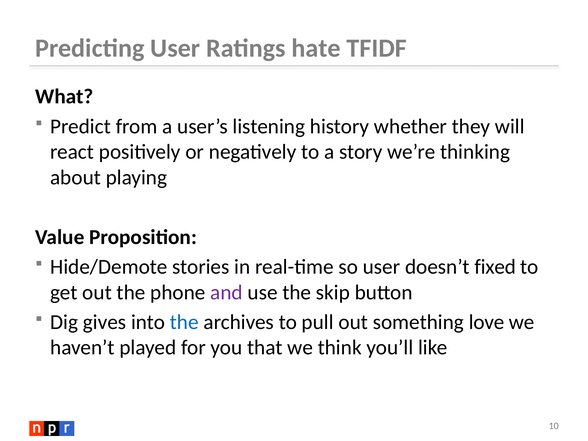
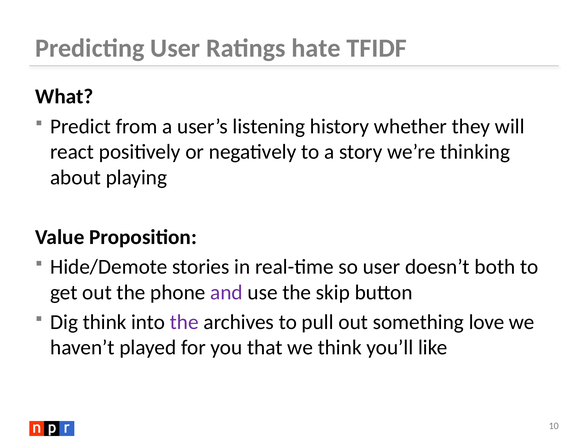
fixed: fixed -> both
Dig gives: gives -> think
the at (184, 322) colour: blue -> purple
